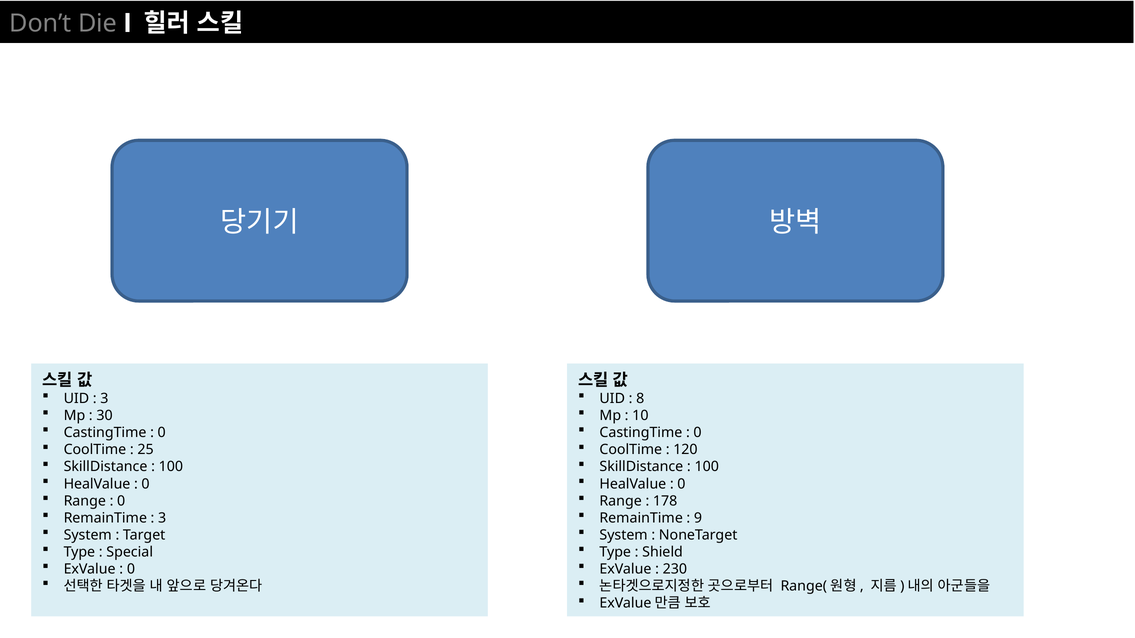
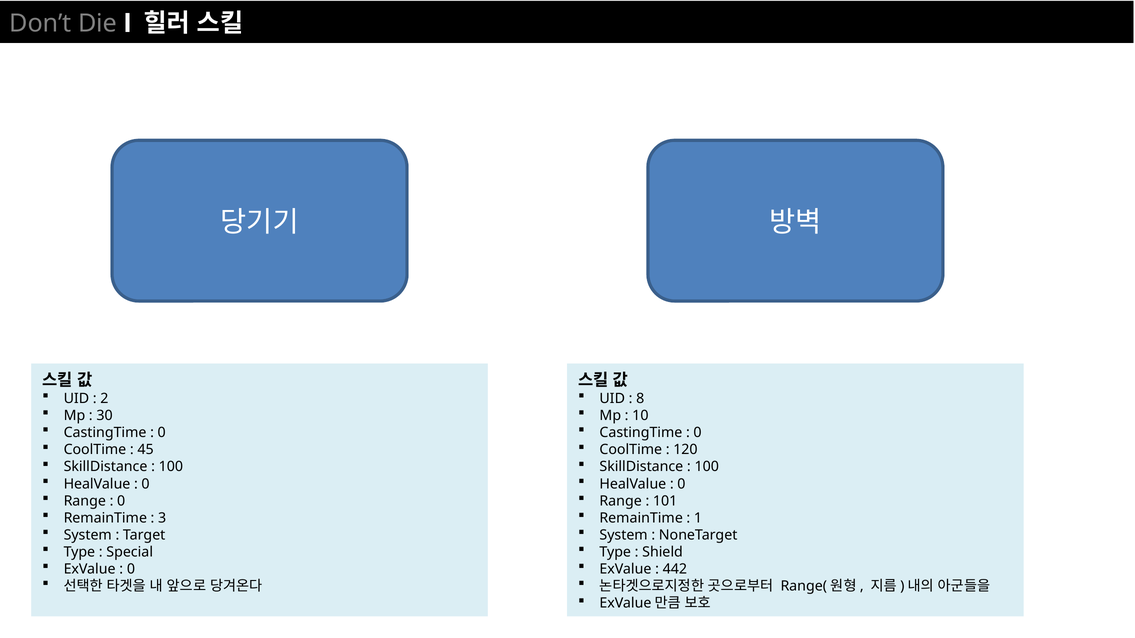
3 at (104, 399): 3 -> 2
25: 25 -> 45
178: 178 -> 101
9: 9 -> 1
230: 230 -> 442
